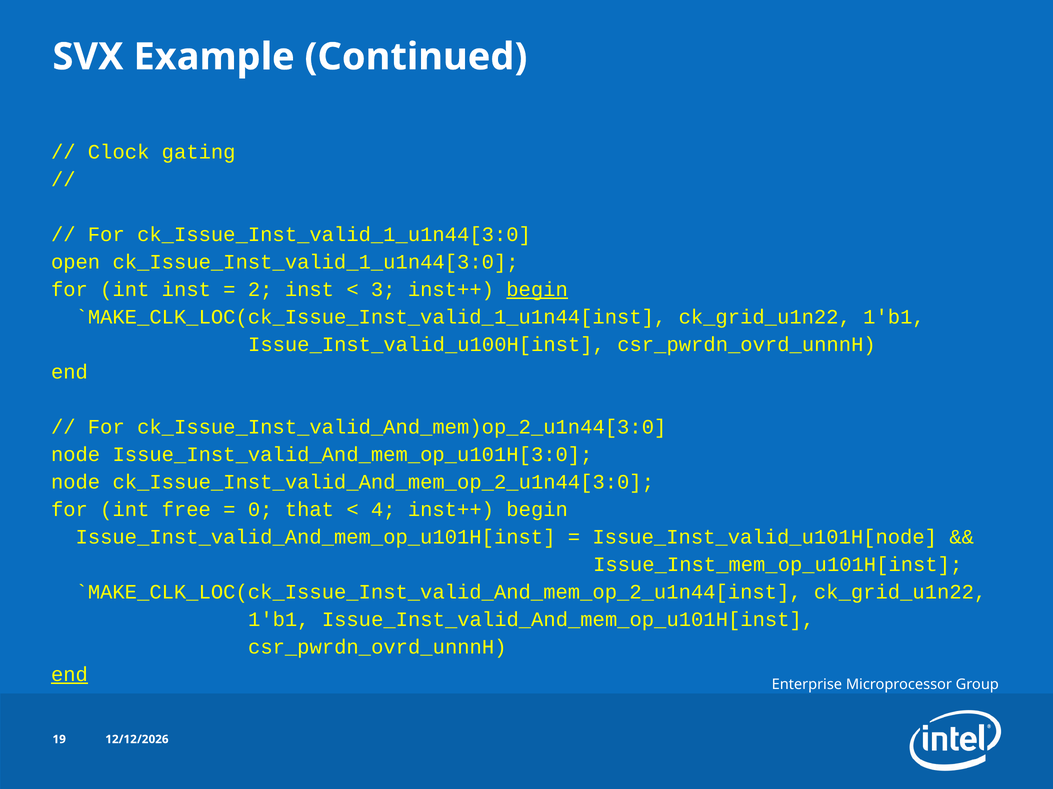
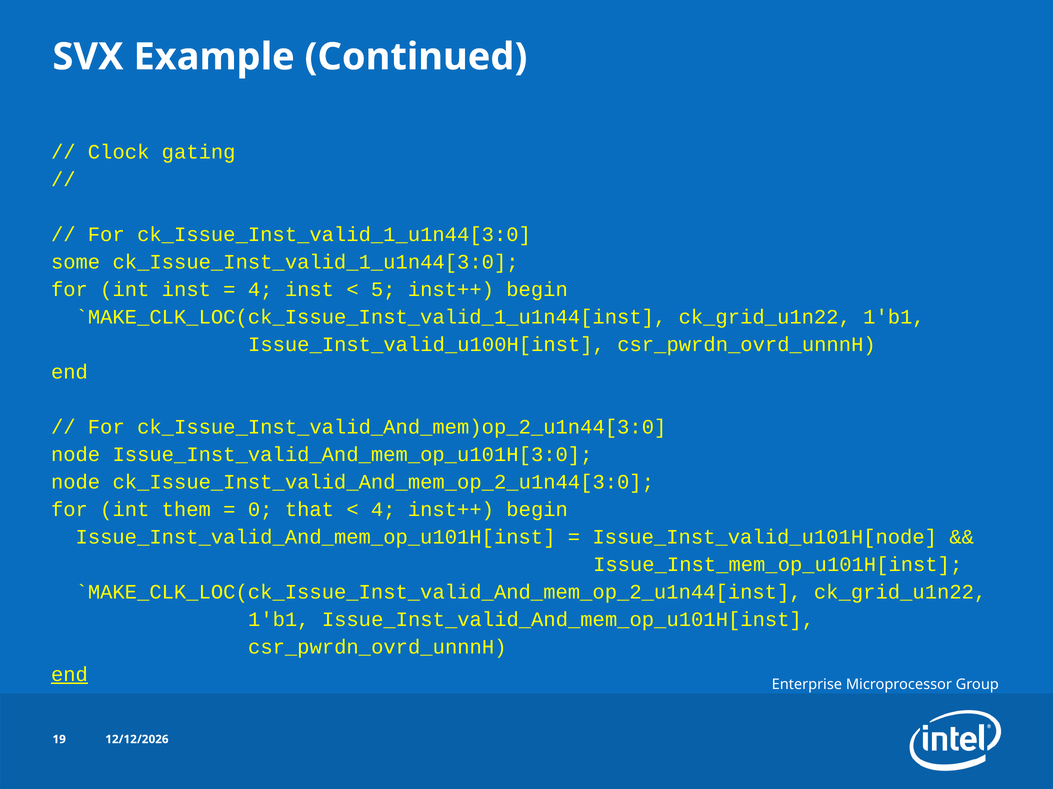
open: open -> some
2 at (260, 290): 2 -> 4
3: 3 -> 5
begin at (537, 290) underline: present -> none
free: free -> them
